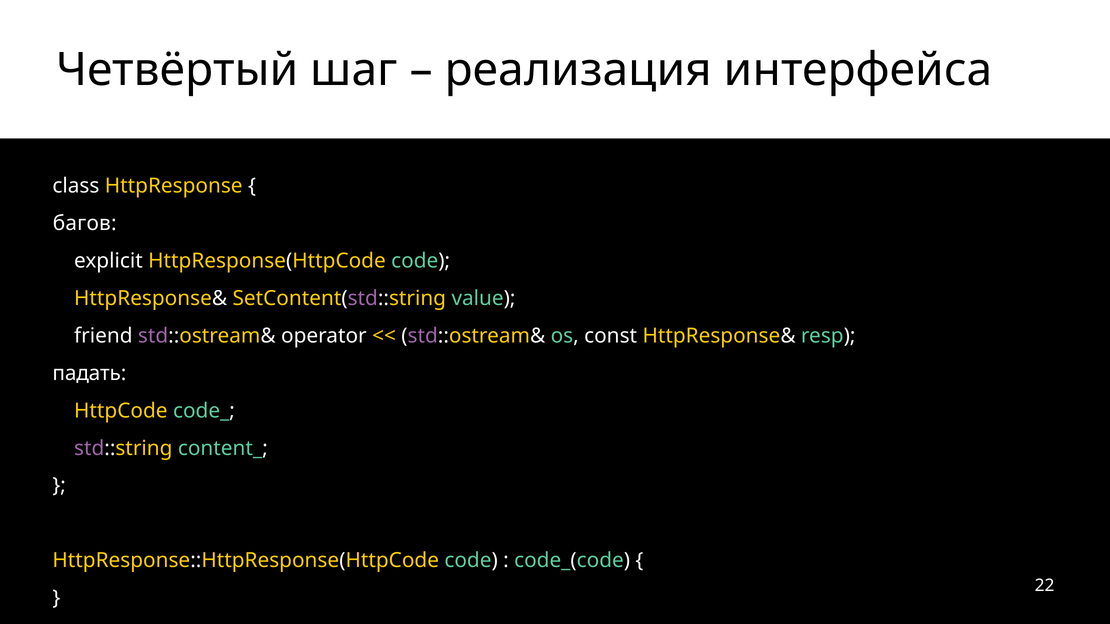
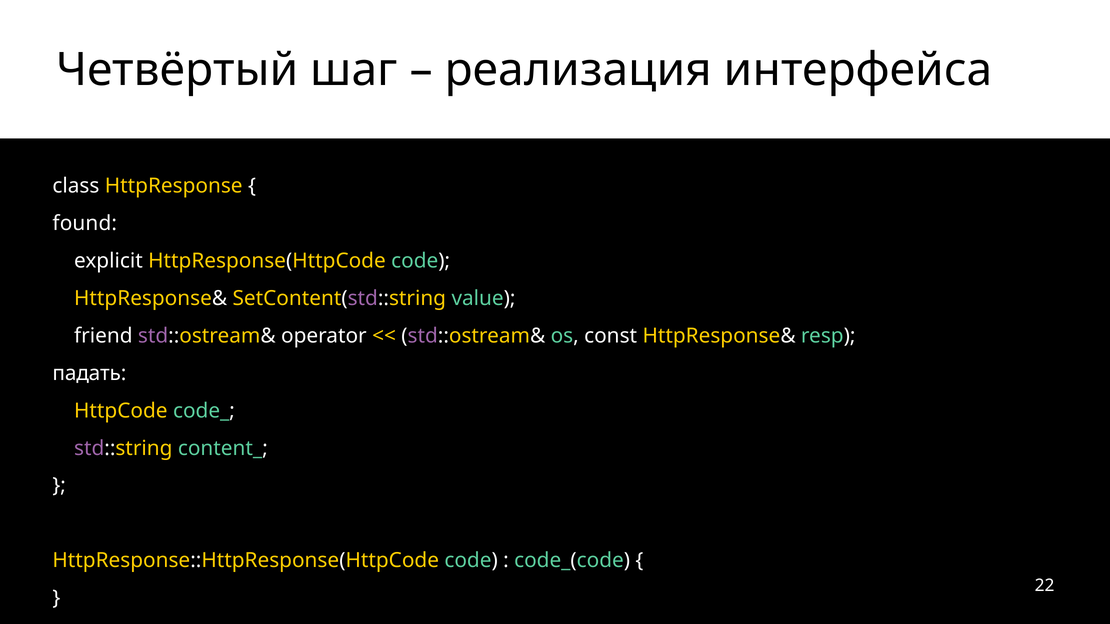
багов: багов -> found
